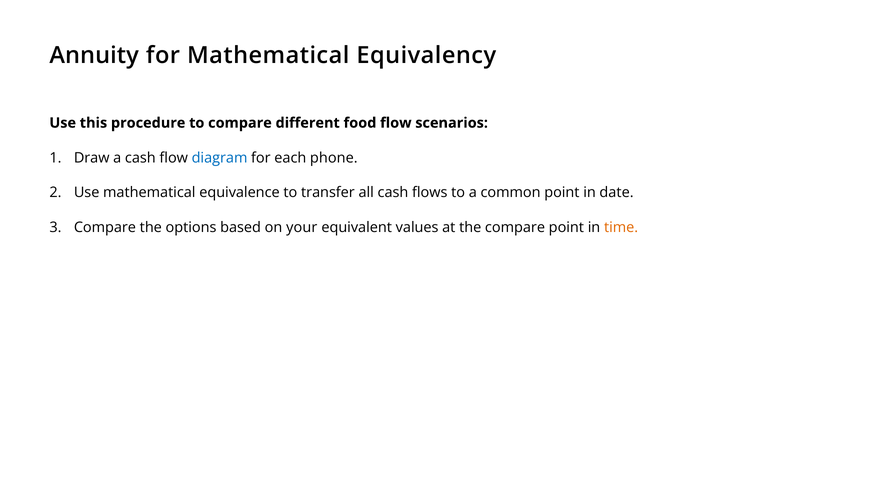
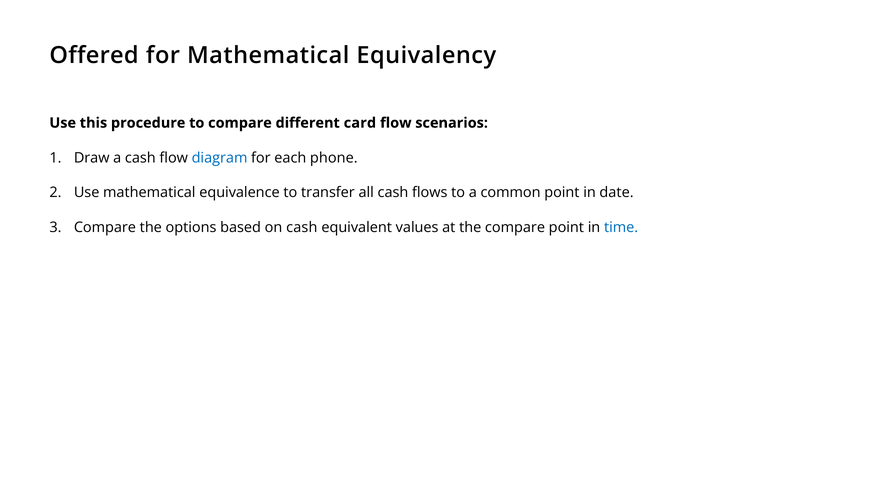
Annuity: Annuity -> Offered
food: food -> card
on your: your -> cash
time colour: orange -> blue
